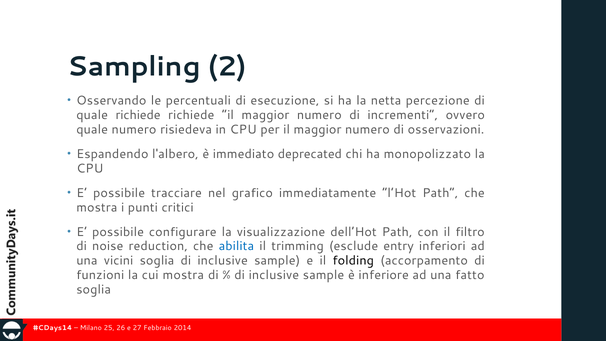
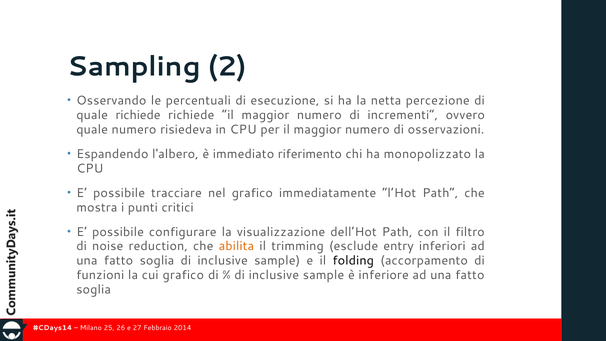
deprecated: deprecated -> riferimento
abilita colour: blue -> orange
vicini at (119, 261): vicini -> fatto
cui mostra: mostra -> grafico
